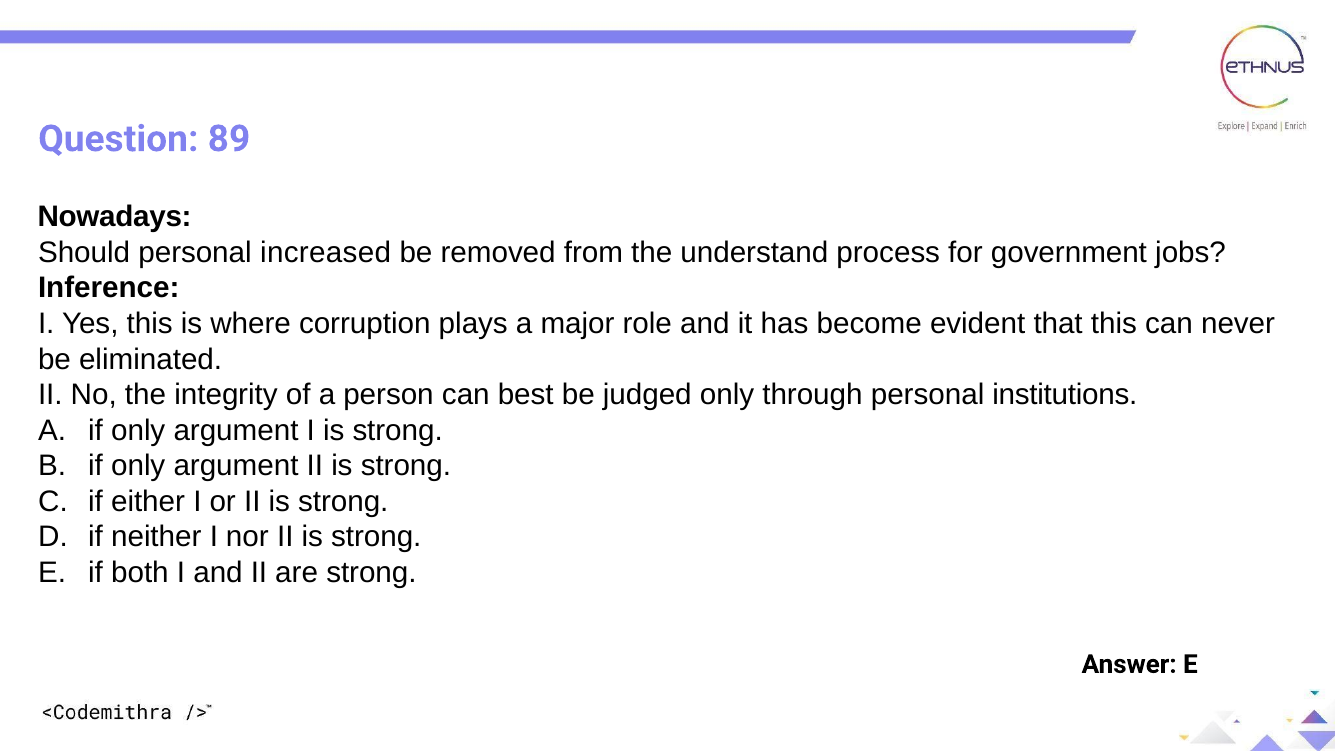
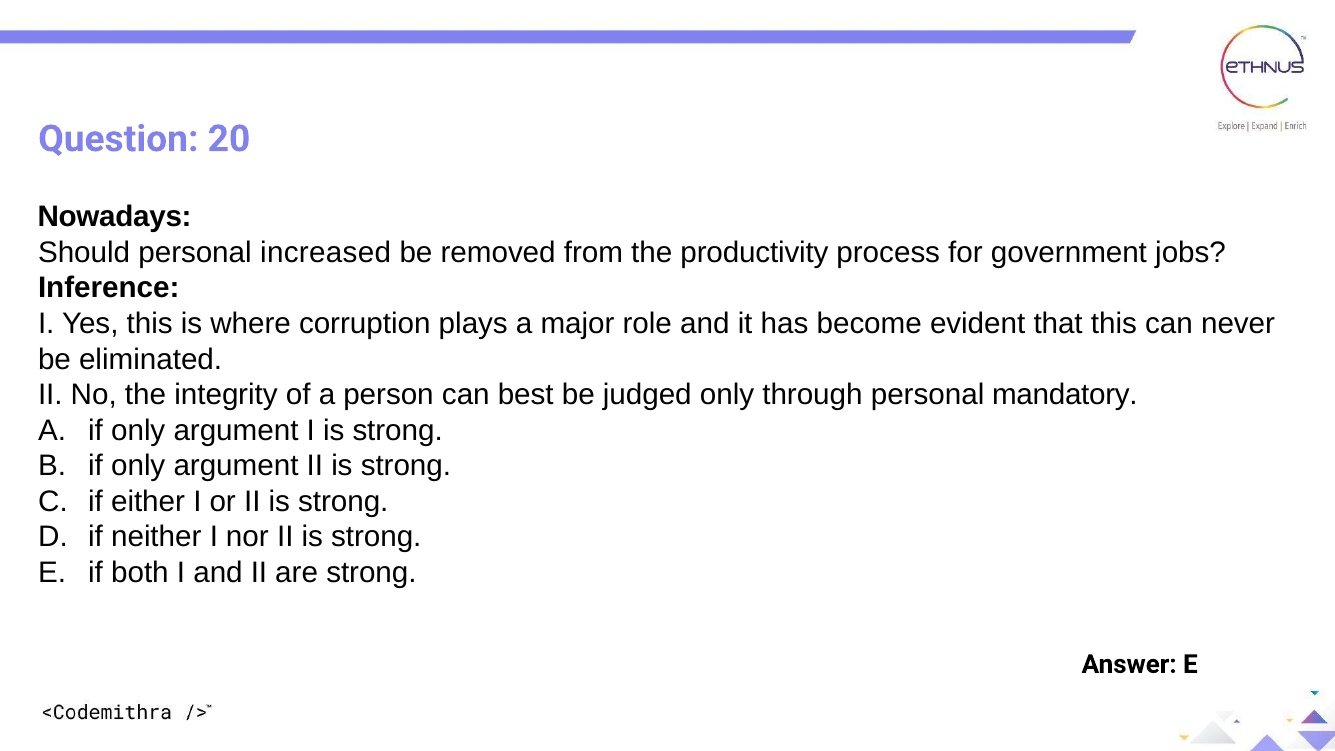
89: 89 -> 20
understand: understand -> productivity
institutions: institutions -> mandatory
